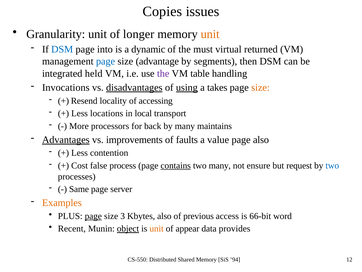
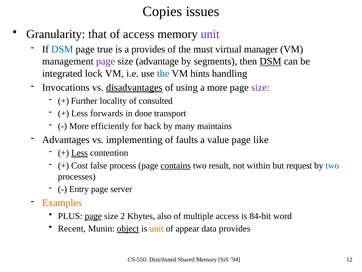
Granularity unit: unit -> that
of longer: longer -> access
unit at (210, 34) colour: orange -> purple
into: into -> true
a dynamic: dynamic -> provides
returned: returned -> manager
page at (106, 61) colour: blue -> purple
DSM at (270, 61) underline: none -> present
held: held -> lock
the at (163, 73) colour: purple -> blue
table: table -> hints
using underline: present -> none
a takes: takes -> more
size at (260, 87) colour: orange -> purple
Resend: Resend -> Further
accessing: accessing -> consulted
locations: locations -> forwards
local: local -> done
processors: processors -> efficiently
Advantages underline: present -> none
improvements: improvements -> implementing
page also: also -> like
Less at (80, 153) underline: none -> present
two many: many -> result
ensure: ensure -> within
Same: Same -> Entry
3: 3 -> 2
previous: previous -> multiple
66-bit: 66-bit -> 84-bit
